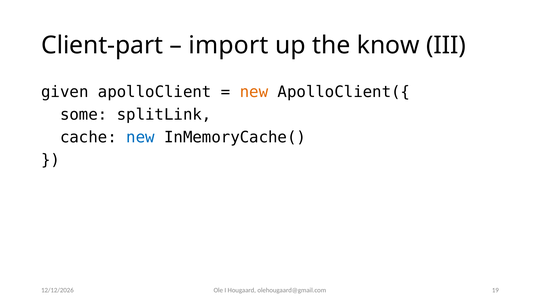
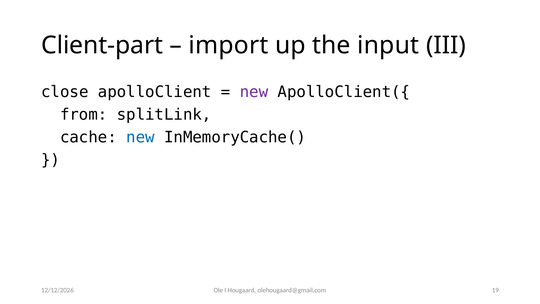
know: know -> input
given: given -> close
new at (254, 92) colour: orange -> purple
some: some -> from
